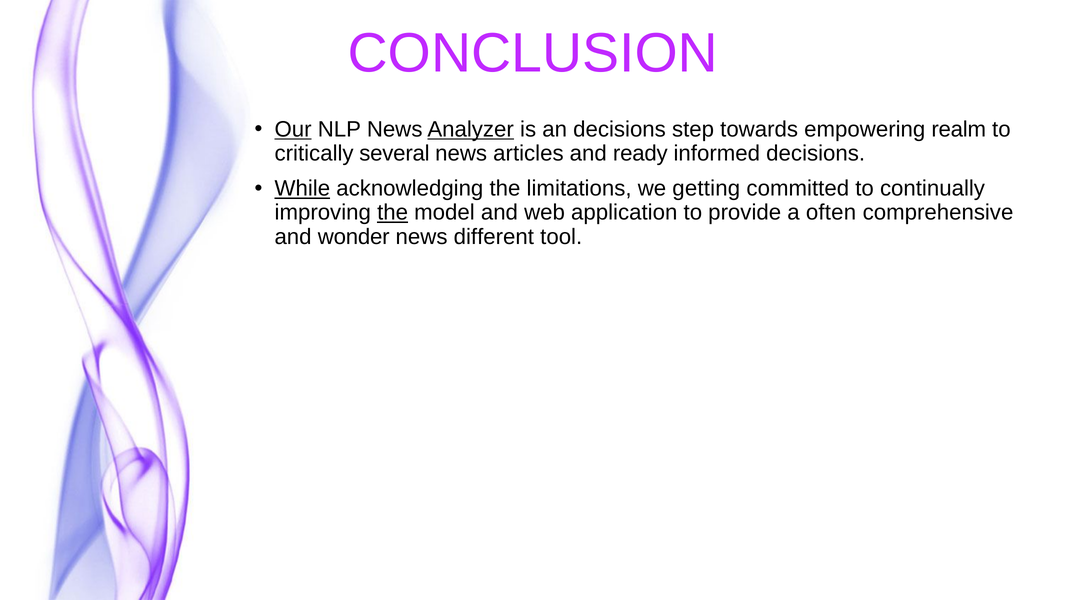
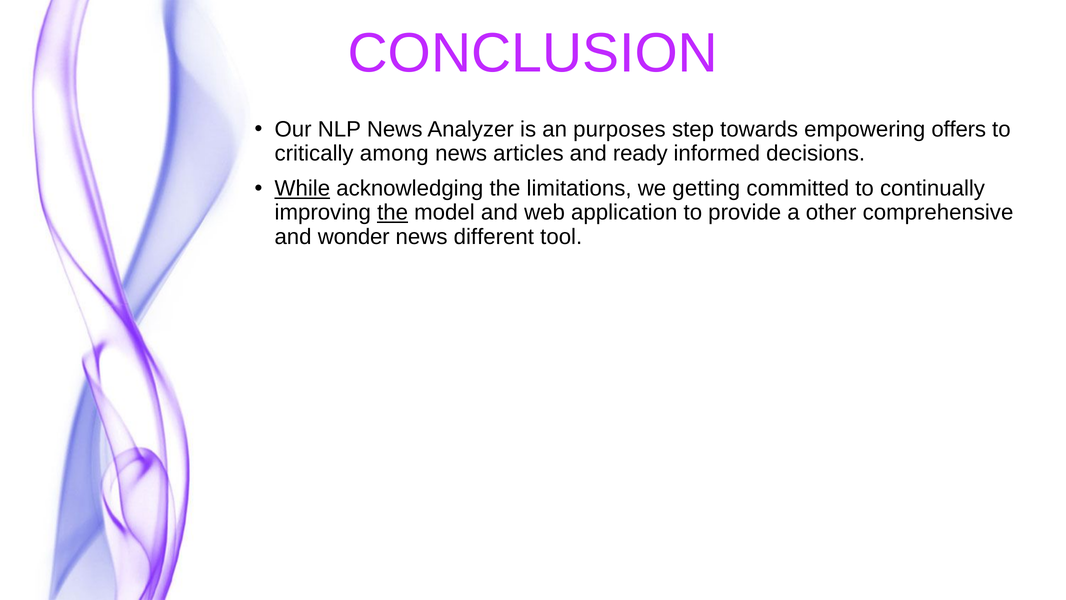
Our underline: present -> none
Analyzer underline: present -> none
an decisions: decisions -> purposes
realm: realm -> offers
several: several -> among
often: often -> other
